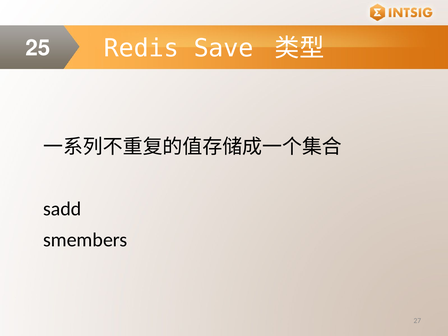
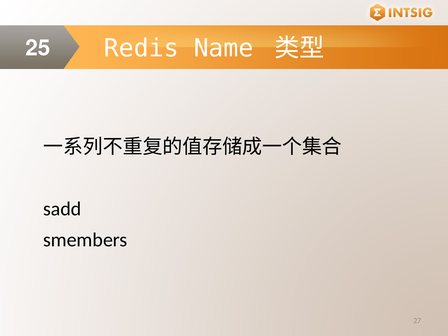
Save: Save -> Name
